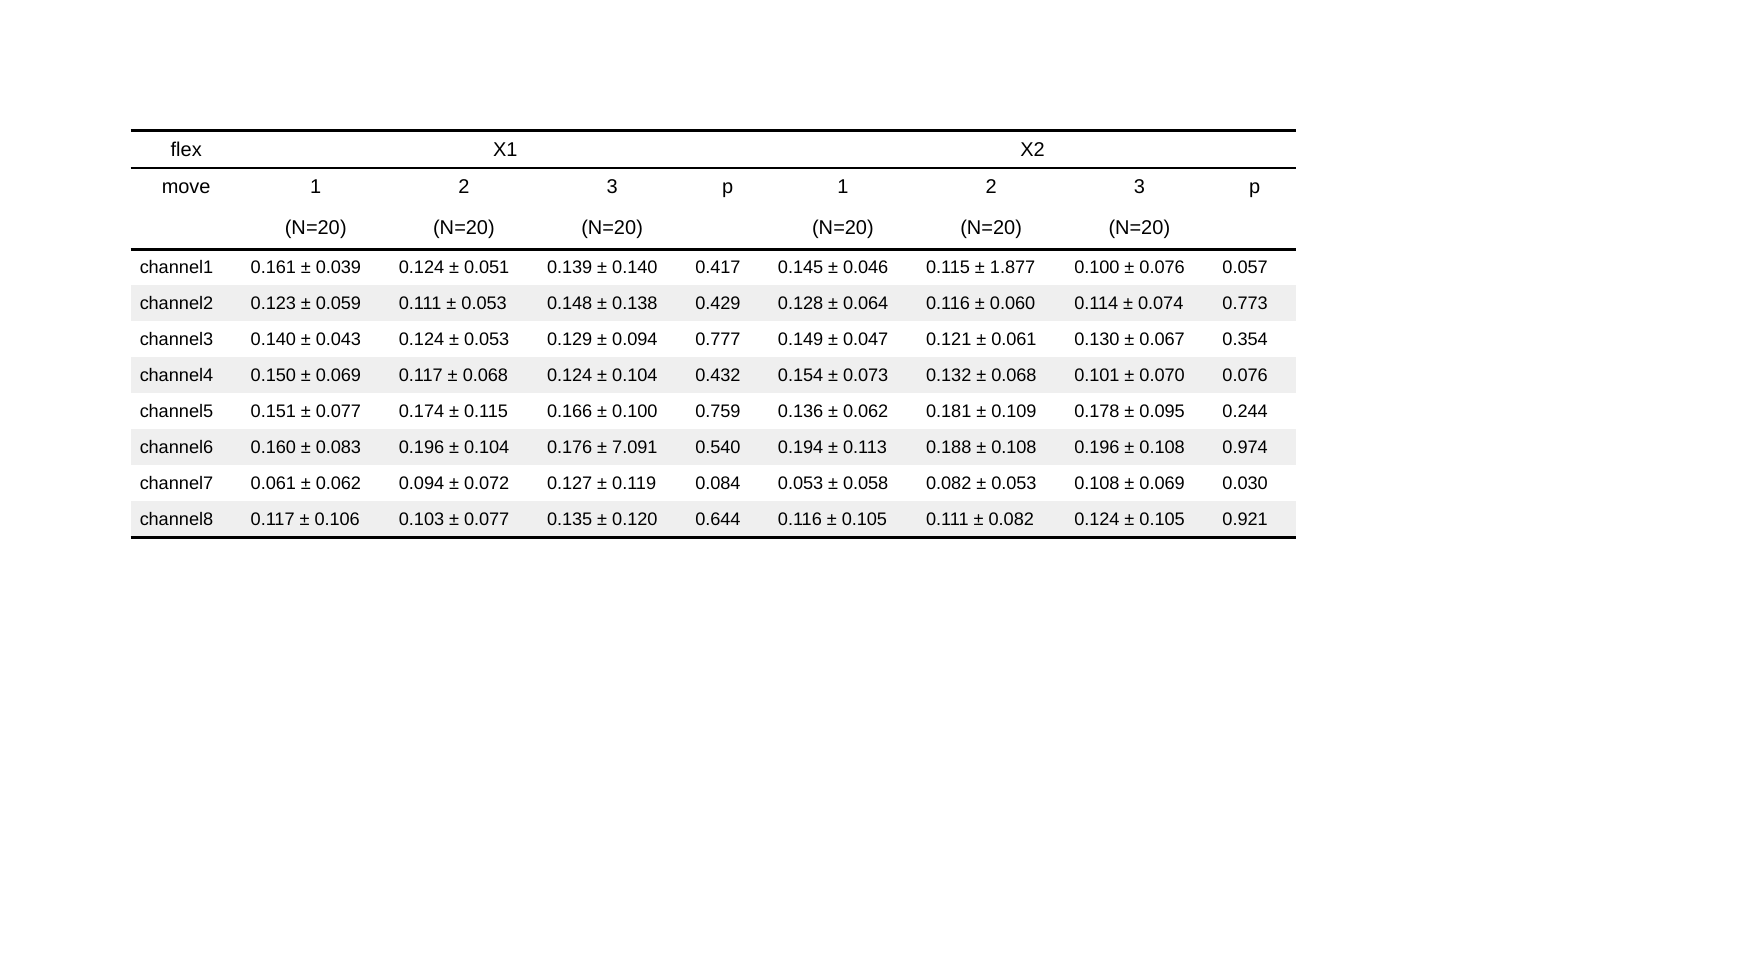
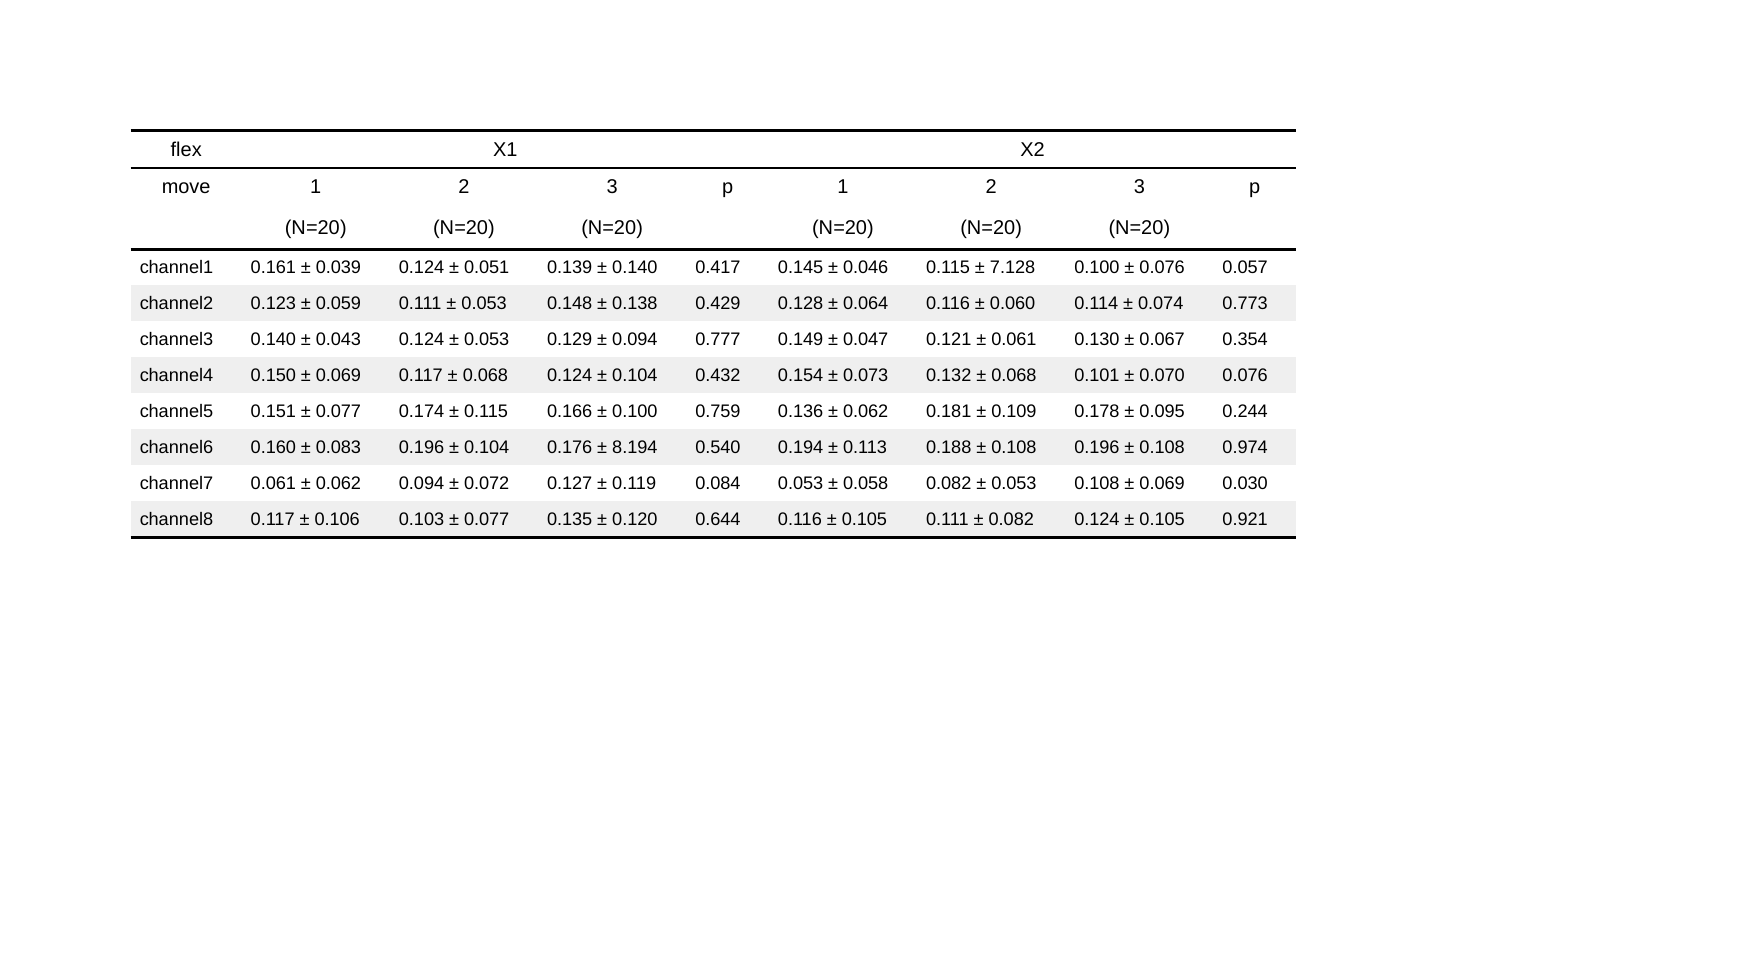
1.877: 1.877 -> 7.128
7.091: 7.091 -> 8.194
